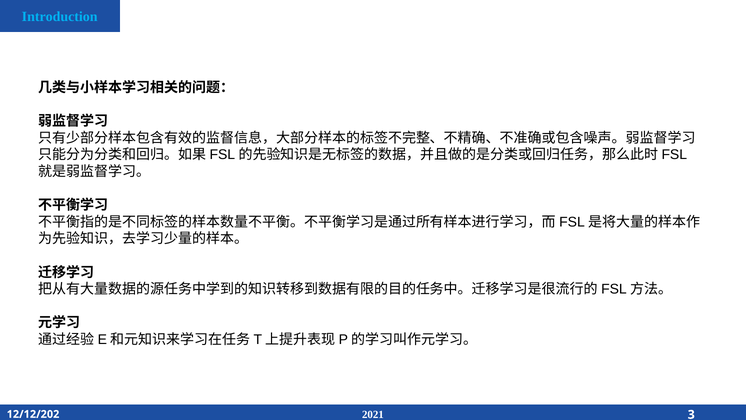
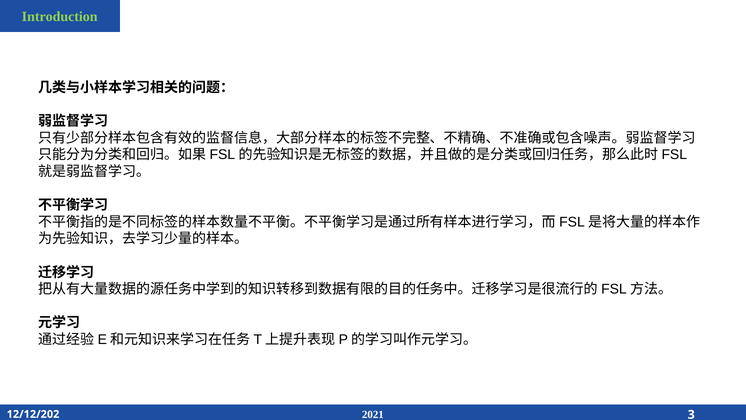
Introduction colour: light blue -> light green
